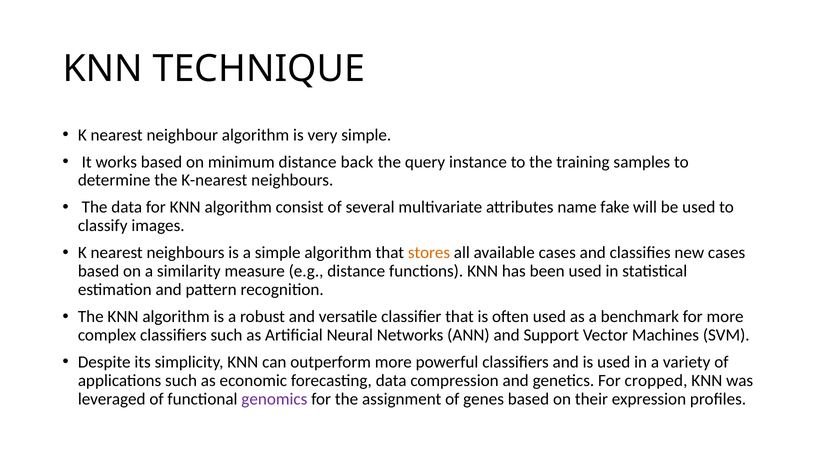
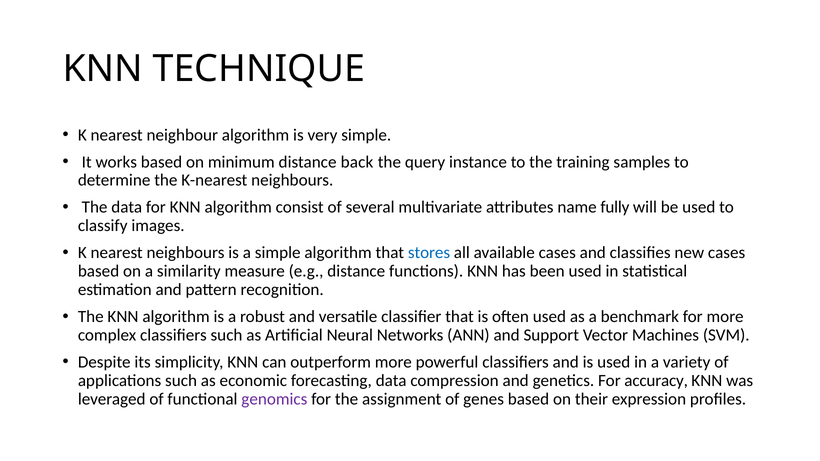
fake: fake -> fully
stores colour: orange -> blue
cropped: cropped -> accuracy
